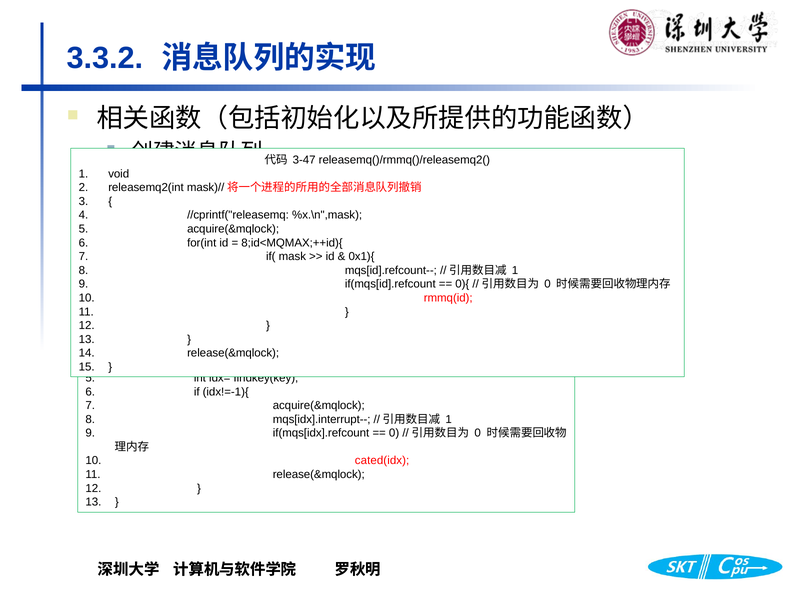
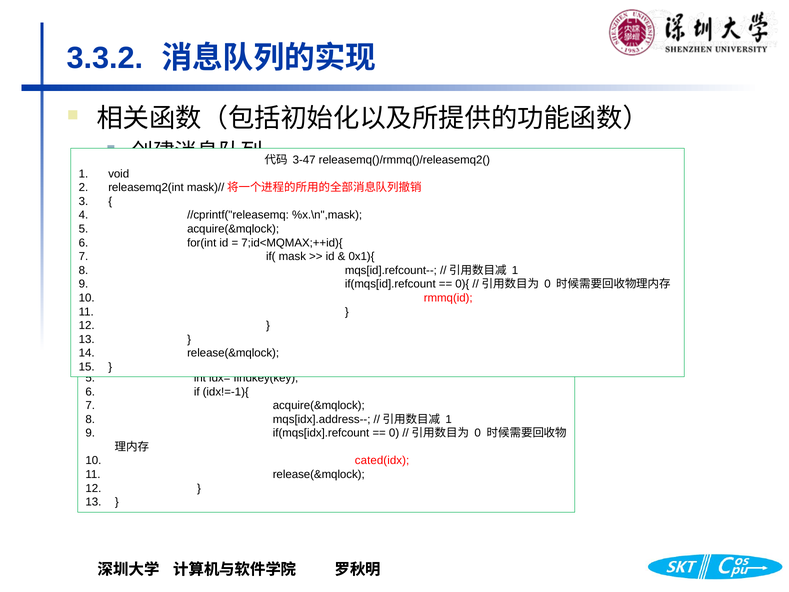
8;id<MQMAX;++id){: 8;id<MQMAX;++id){ -> 7;id<MQMAX;++id){
mqs[idx].interrupt--: mqs[idx].interrupt-- -> mqs[idx].address--
